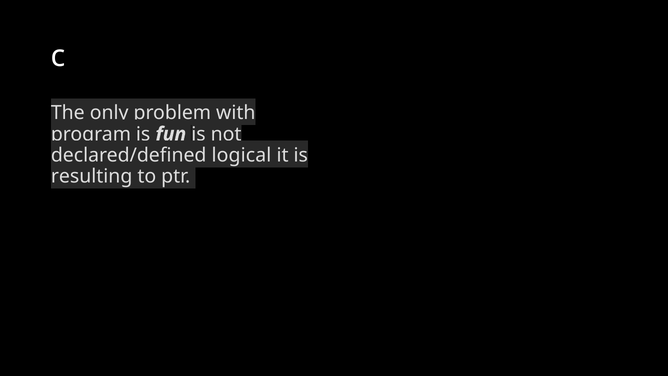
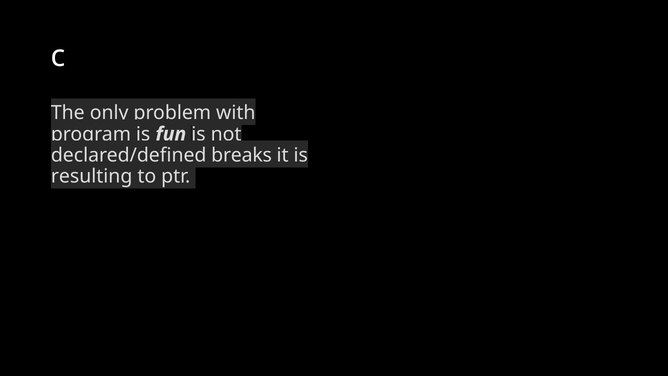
logical: logical -> breaks
